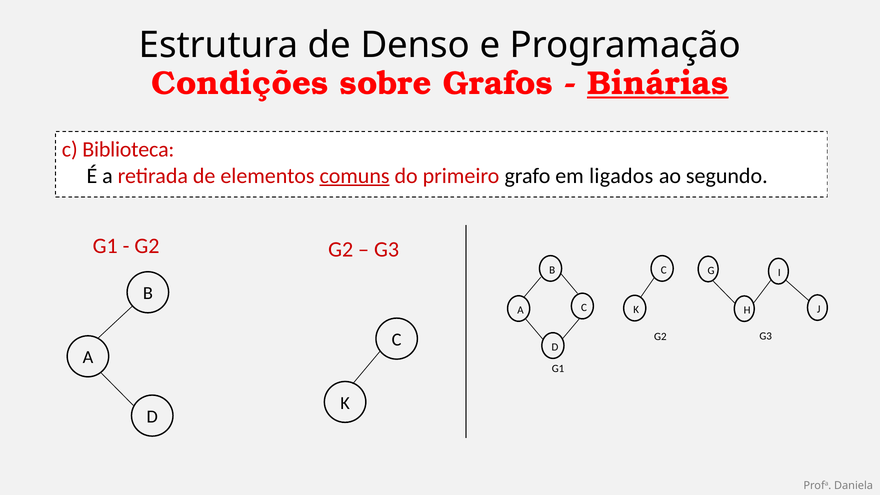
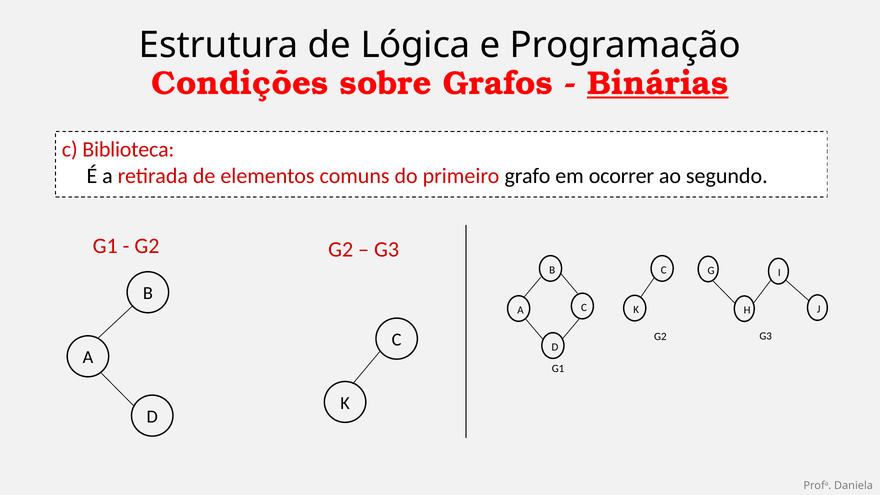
Denso: Denso -> Lógica
comuns underline: present -> none
ligados: ligados -> ocorrer
